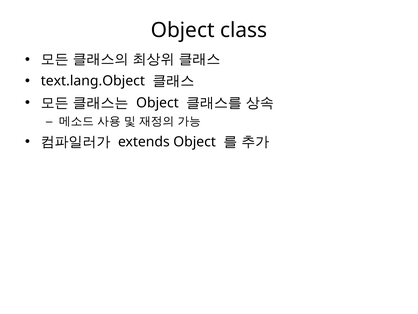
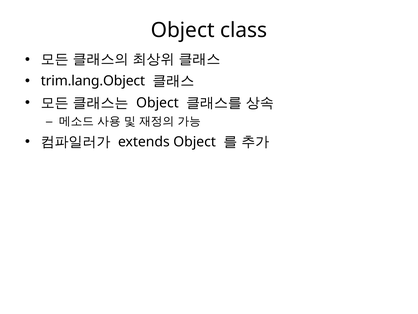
text.lang.Object: text.lang.Object -> trim.lang.Object
